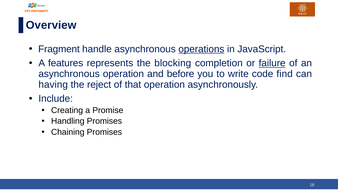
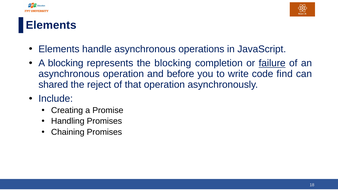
Overview at (51, 25): Overview -> Elements
Fragment at (59, 49): Fragment -> Elements
operations underline: present -> none
A features: features -> blocking
having: having -> shared
